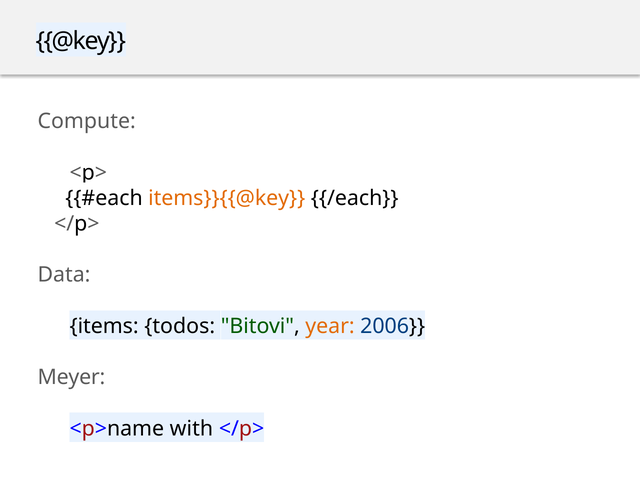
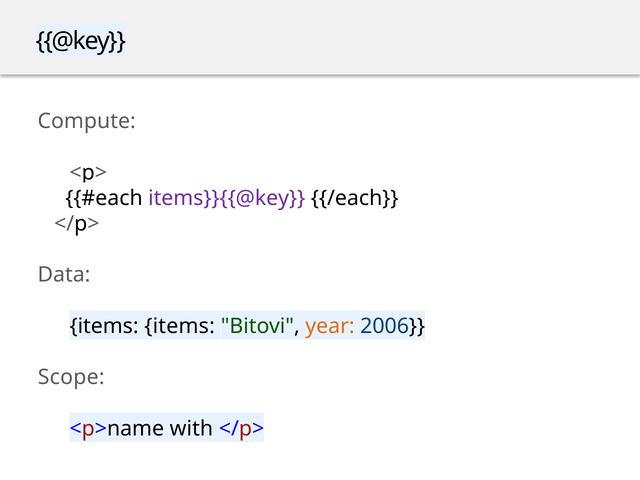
items}}{{@key colour: orange -> purple
items todos: todos -> items
Meyer: Meyer -> Scope
